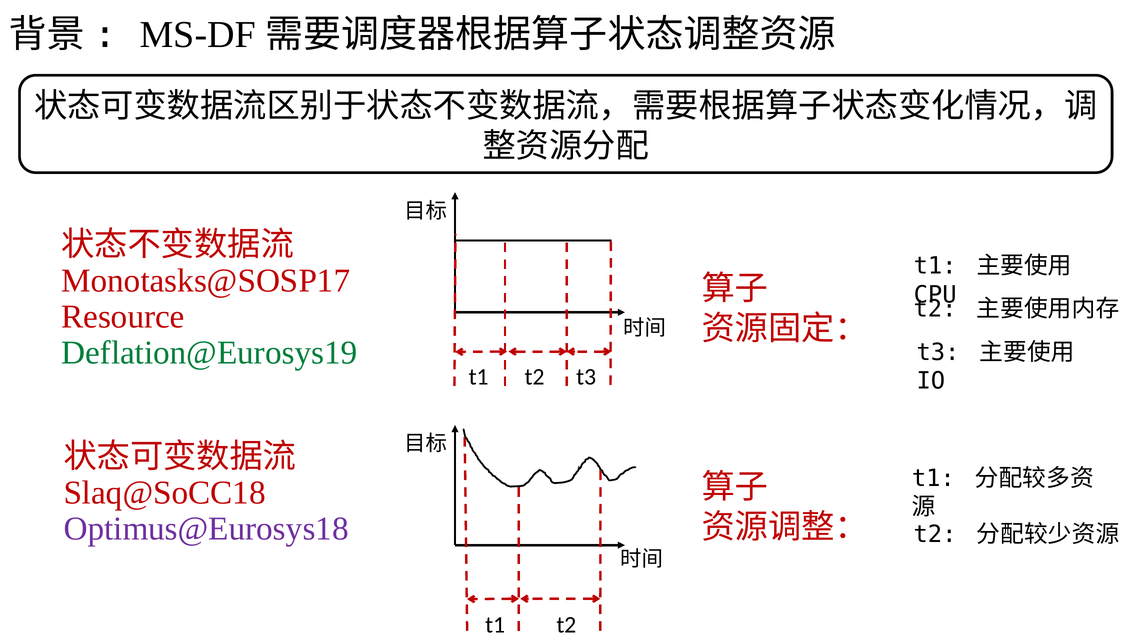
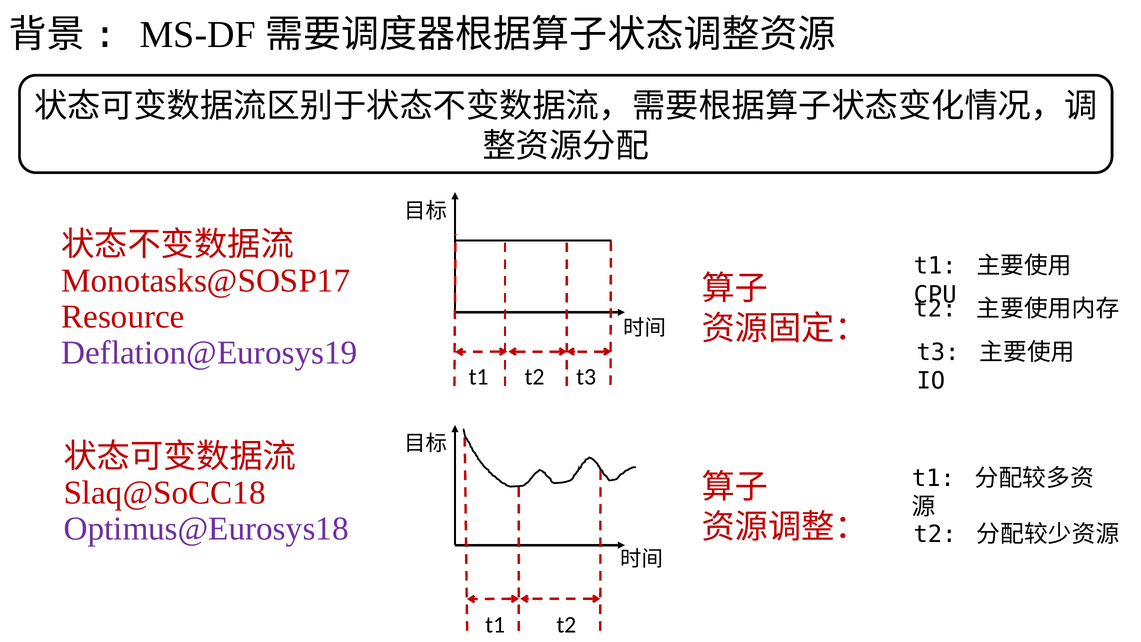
Deflation@Eurosys19 colour: green -> purple
